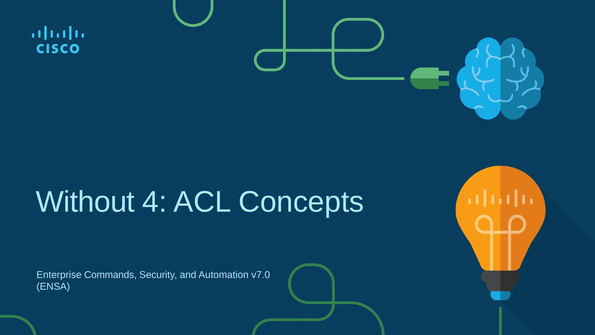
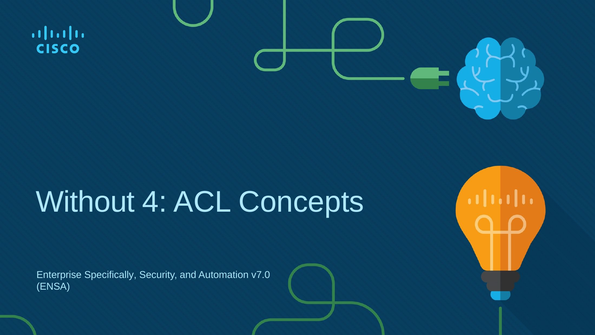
Commands: Commands -> Specifically
